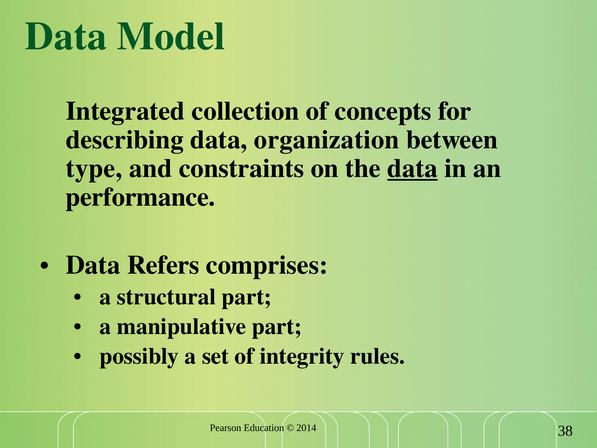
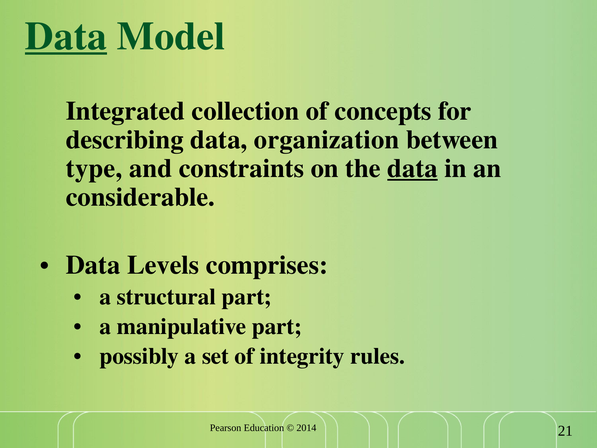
Data at (66, 36) underline: none -> present
performance: performance -> considerable
Refers: Refers -> Levels
38: 38 -> 21
